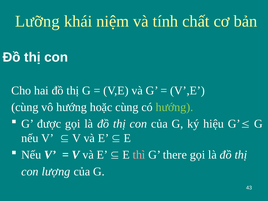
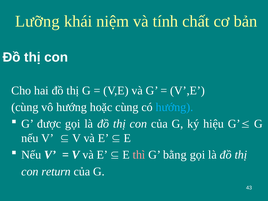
hướng at (174, 107) colour: light green -> light blue
there: there -> bằng
lượng: lượng -> return
